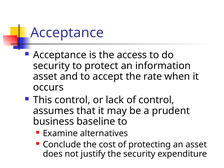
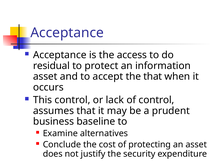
security at (51, 66): security -> residual
the rate: rate -> that
